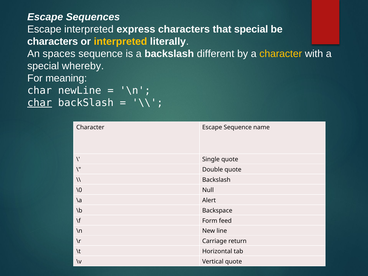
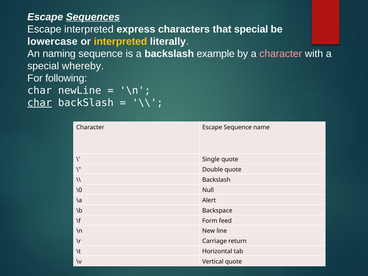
Sequences underline: none -> present
characters at (53, 41): characters -> lowercase
spaces: spaces -> naming
different: different -> example
character at (281, 54) colour: yellow -> pink
meaning: meaning -> following
